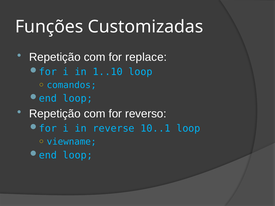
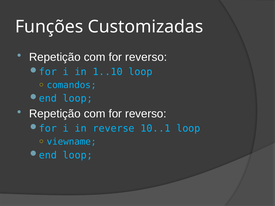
replace at (146, 57): replace -> reverso
